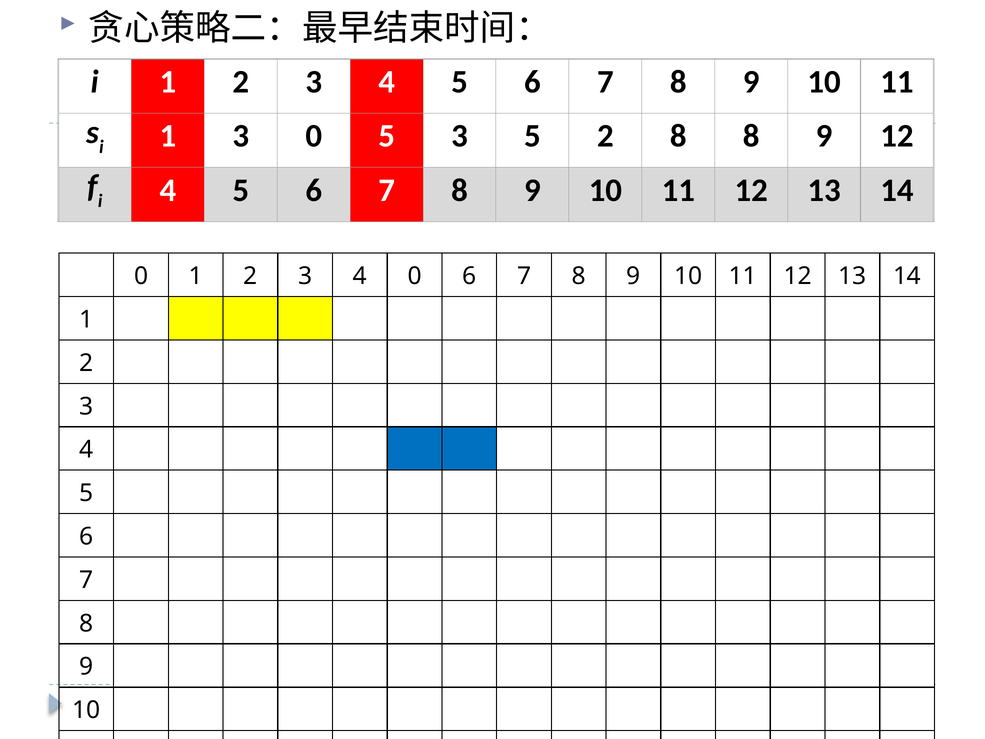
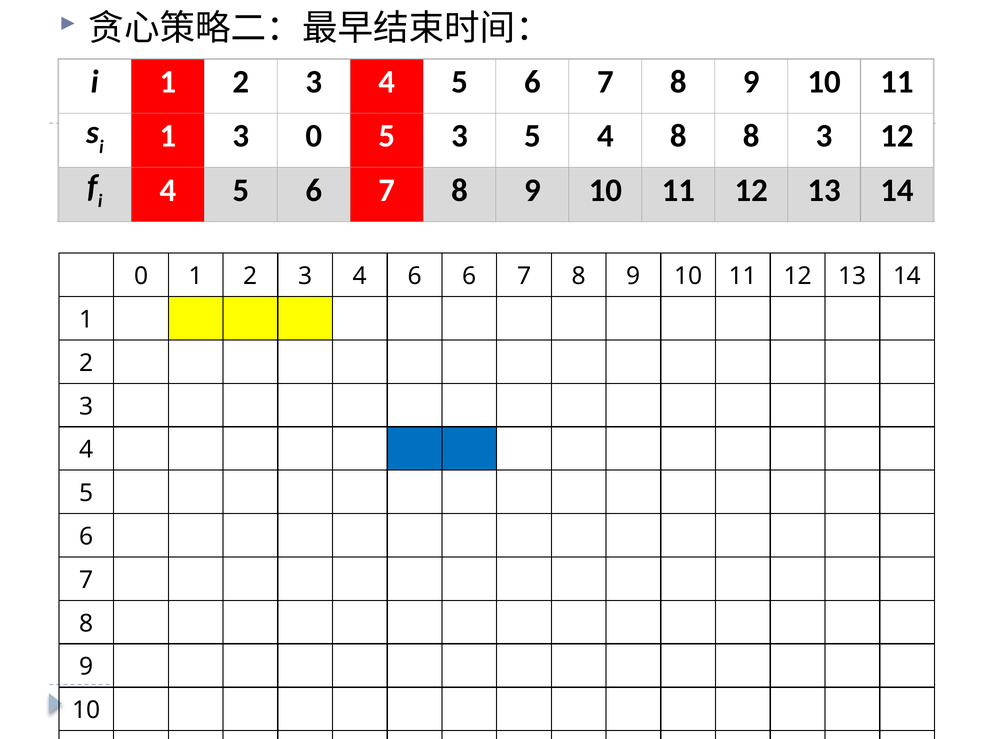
5 2: 2 -> 4
8 8 9: 9 -> 3
4 0: 0 -> 6
